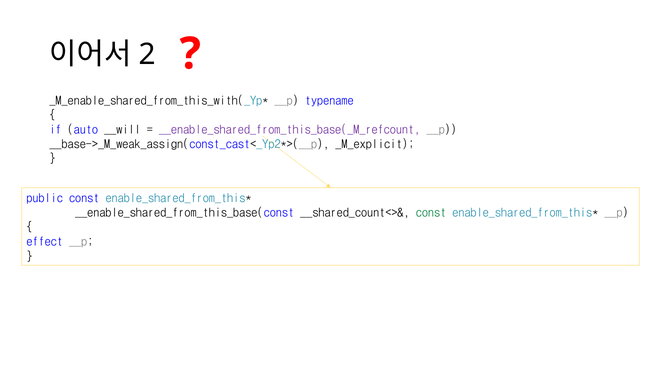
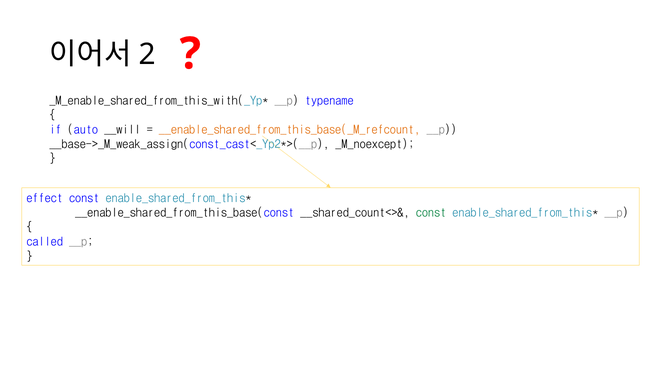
__enable_shared_from_this_base(_M_refcount colour: purple -> orange
_M_explicit: _M_explicit -> _M_noexcept
public: public -> effect
effect: effect -> called
